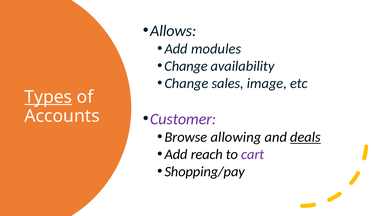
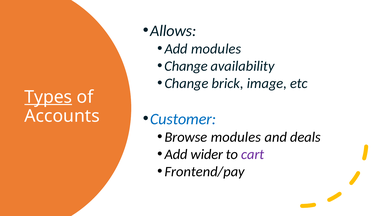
sales: sales -> brick
Customer colour: purple -> blue
Browse allowing: allowing -> modules
deals underline: present -> none
reach: reach -> wider
Shopping/pay: Shopping/pay -> Frontend/pay
